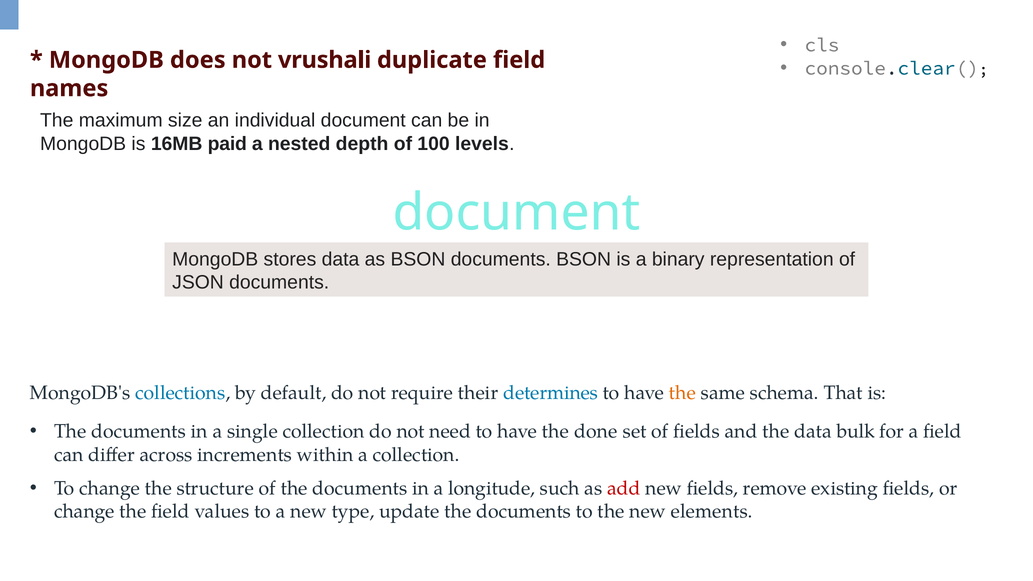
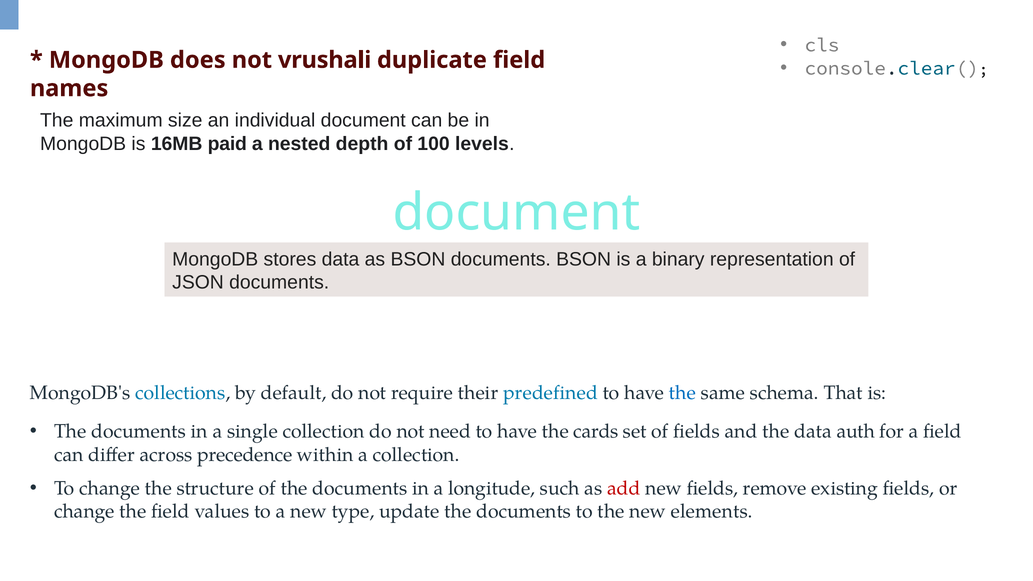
determines: determines -> predefined
the at (682, 393) colour: orange -> blue
done: done -> cards
bulk: bulk -> auth
increments: increments -> precedence
